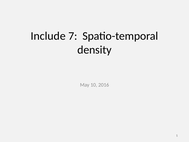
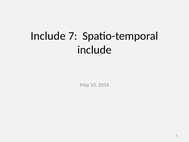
density at (94, 50): density -> include
